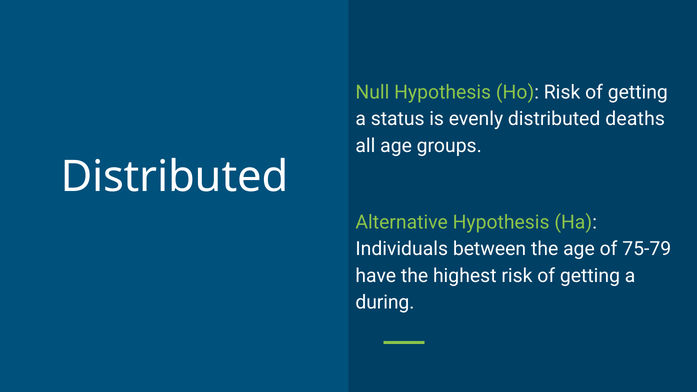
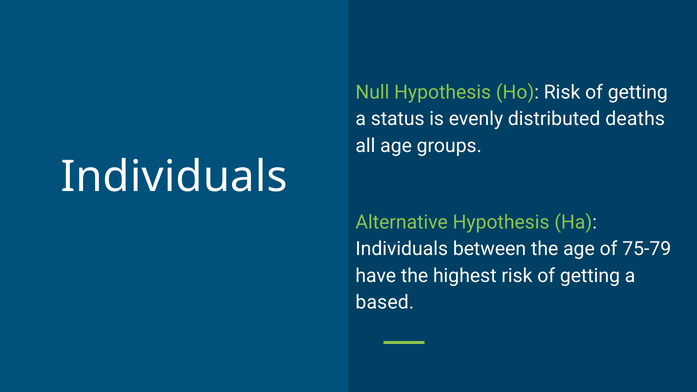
Distributed at (174, 177): Distributed -> Individuals
during: during -> based
